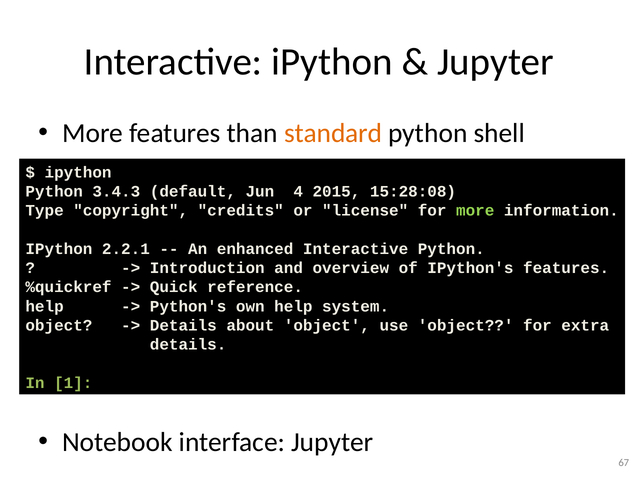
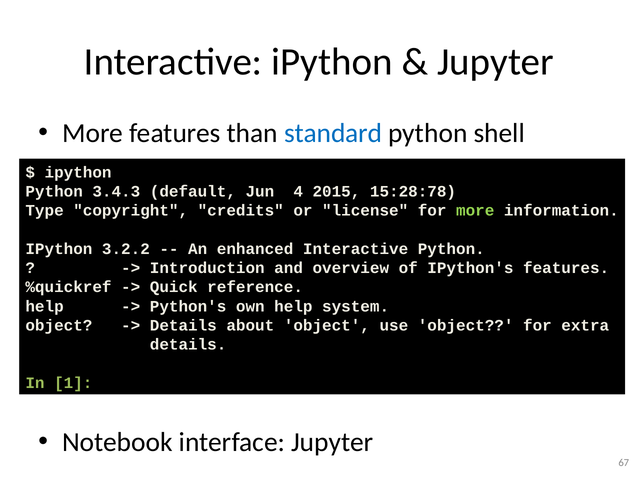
standard colour: orange -> blue
15:28:08: 15:28:08 -> 15:28:78
2.2.1: 2.2.1 -> 3.2.2
